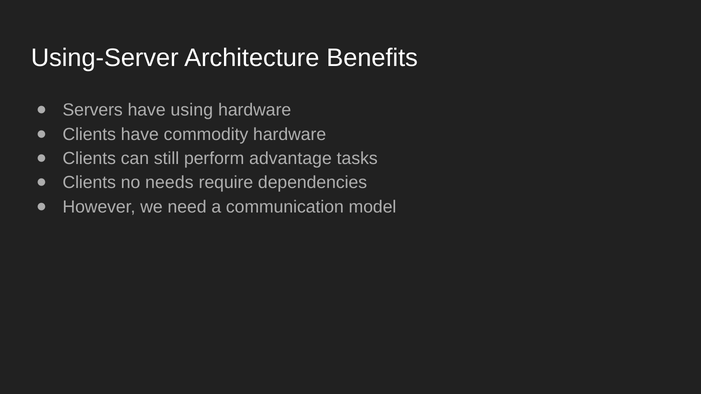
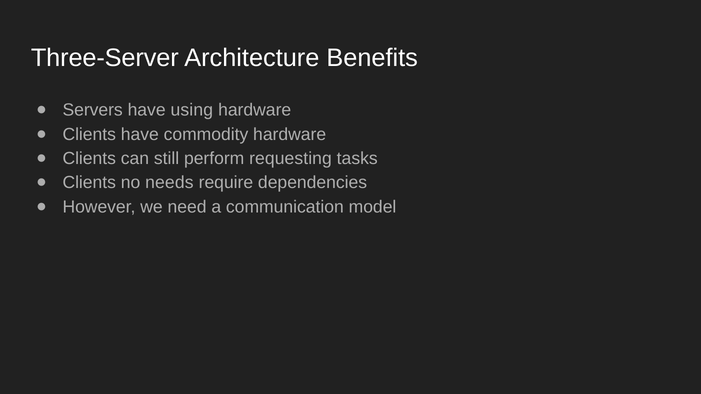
Using-Server: Using-Server -> Three-Server
advantage: advantage -> requesting
